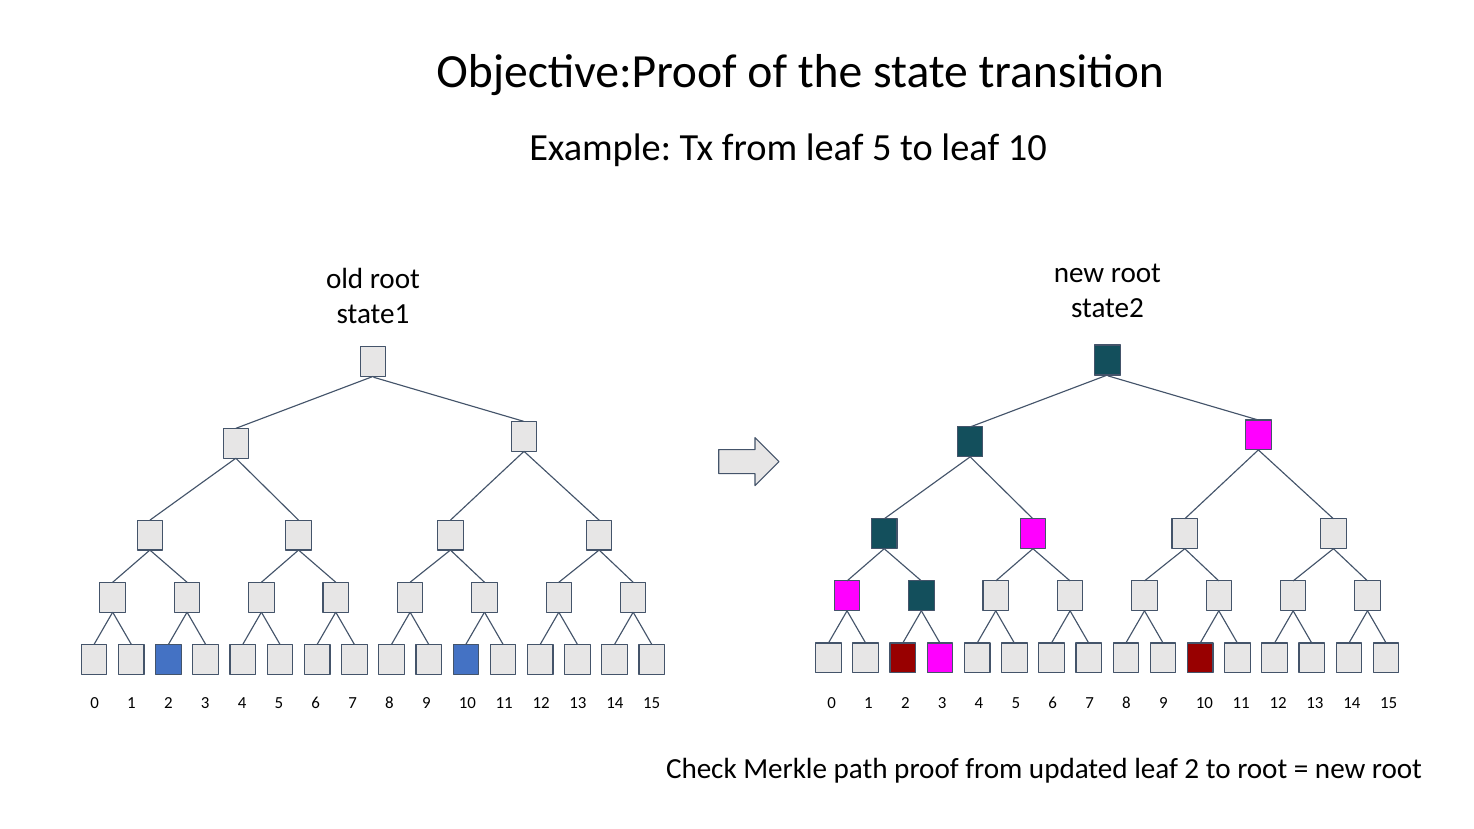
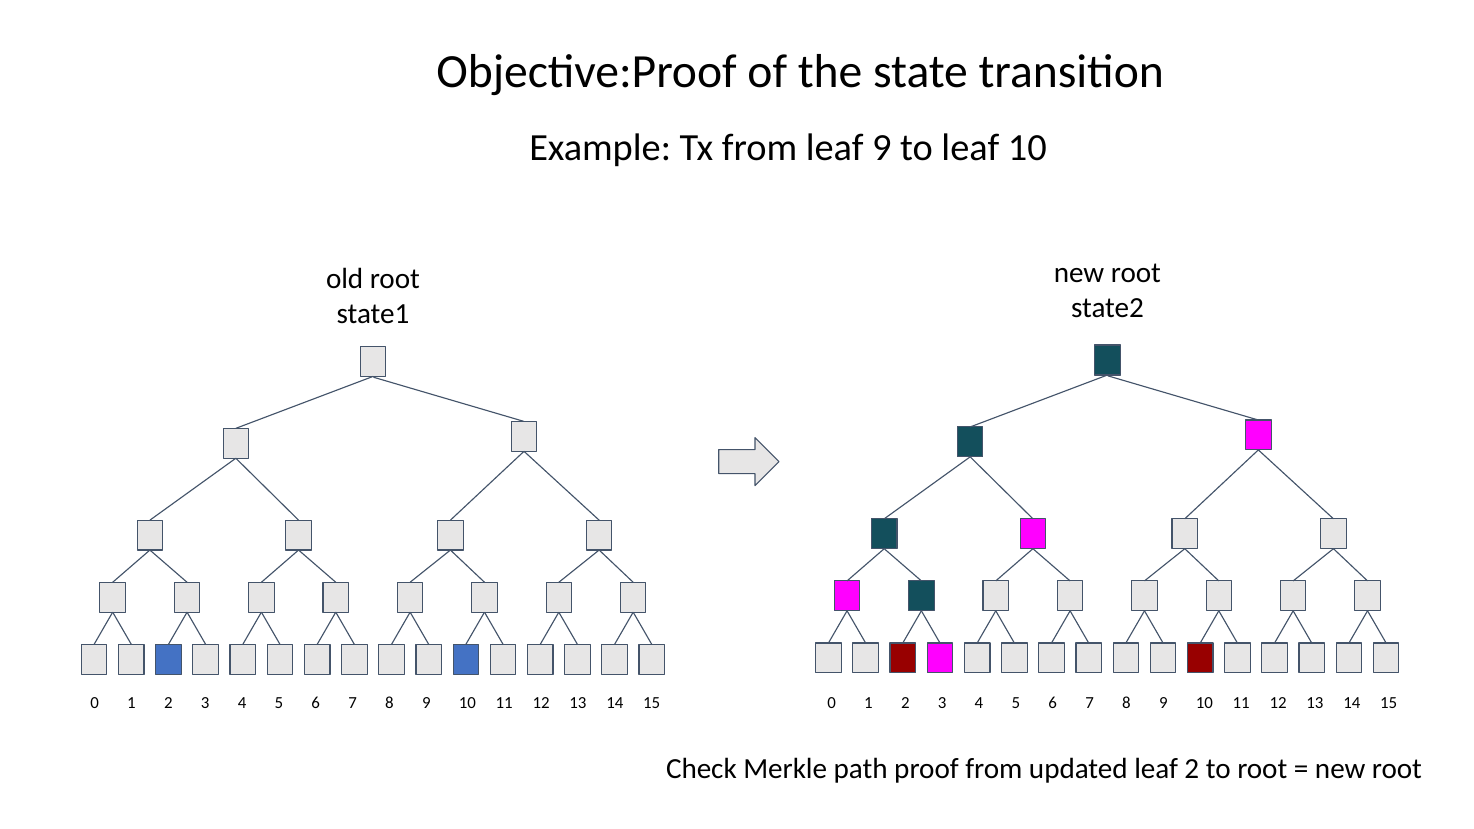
leaf 5: 5 -> 9
